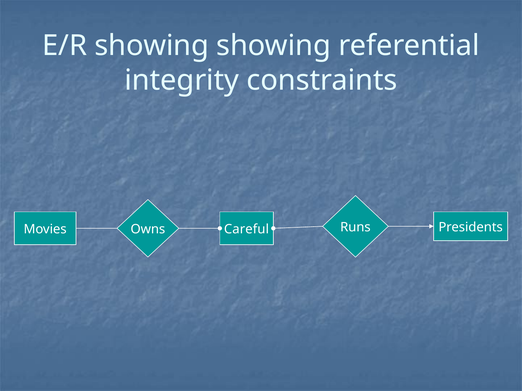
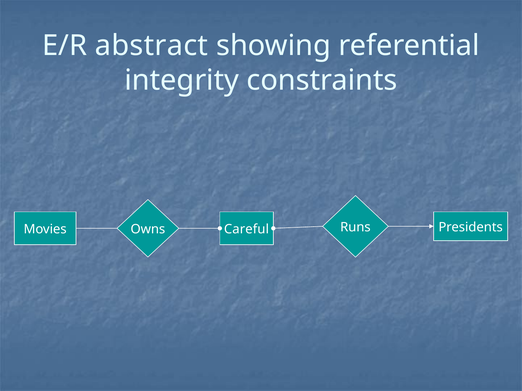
E/R showing: showing -> abstract
